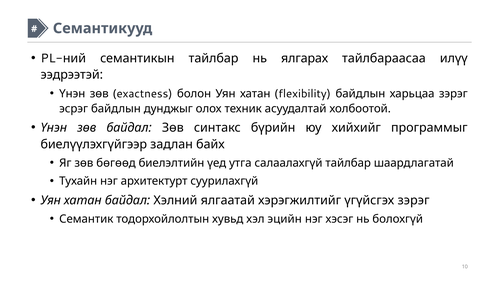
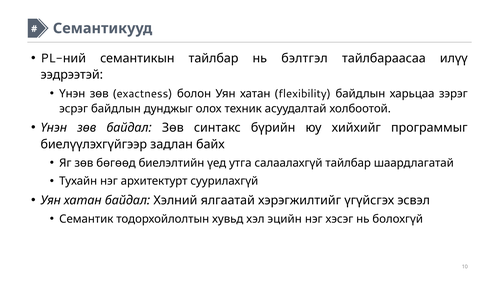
ялгарах: ялгарах -> бэлтгэл
үгүйсгэх зэрэг: зэрэг -> эсвэл
